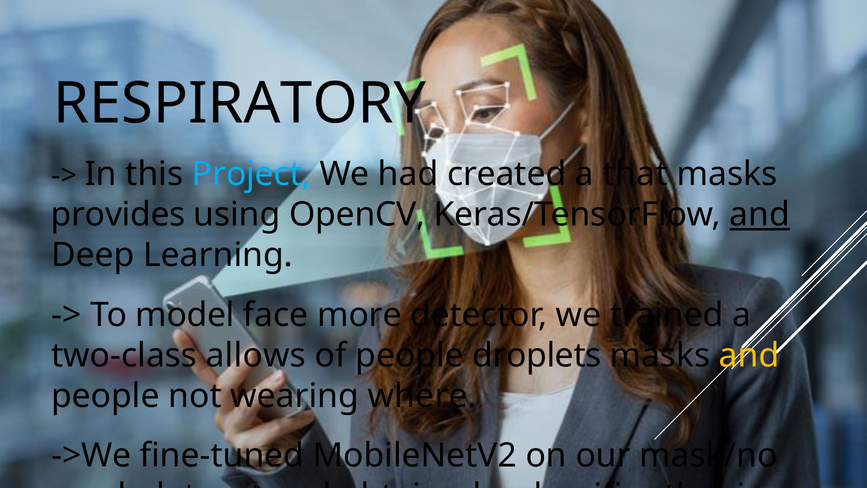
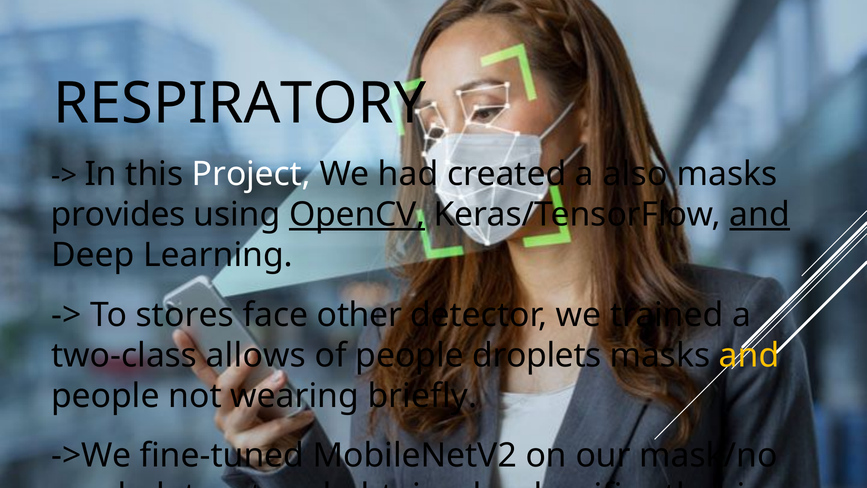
Project colour: light blue -> white
a that: that -> also
OpenCV underline: none -> present
model: model -> stores
more: more -> other
where: where -> briefly
